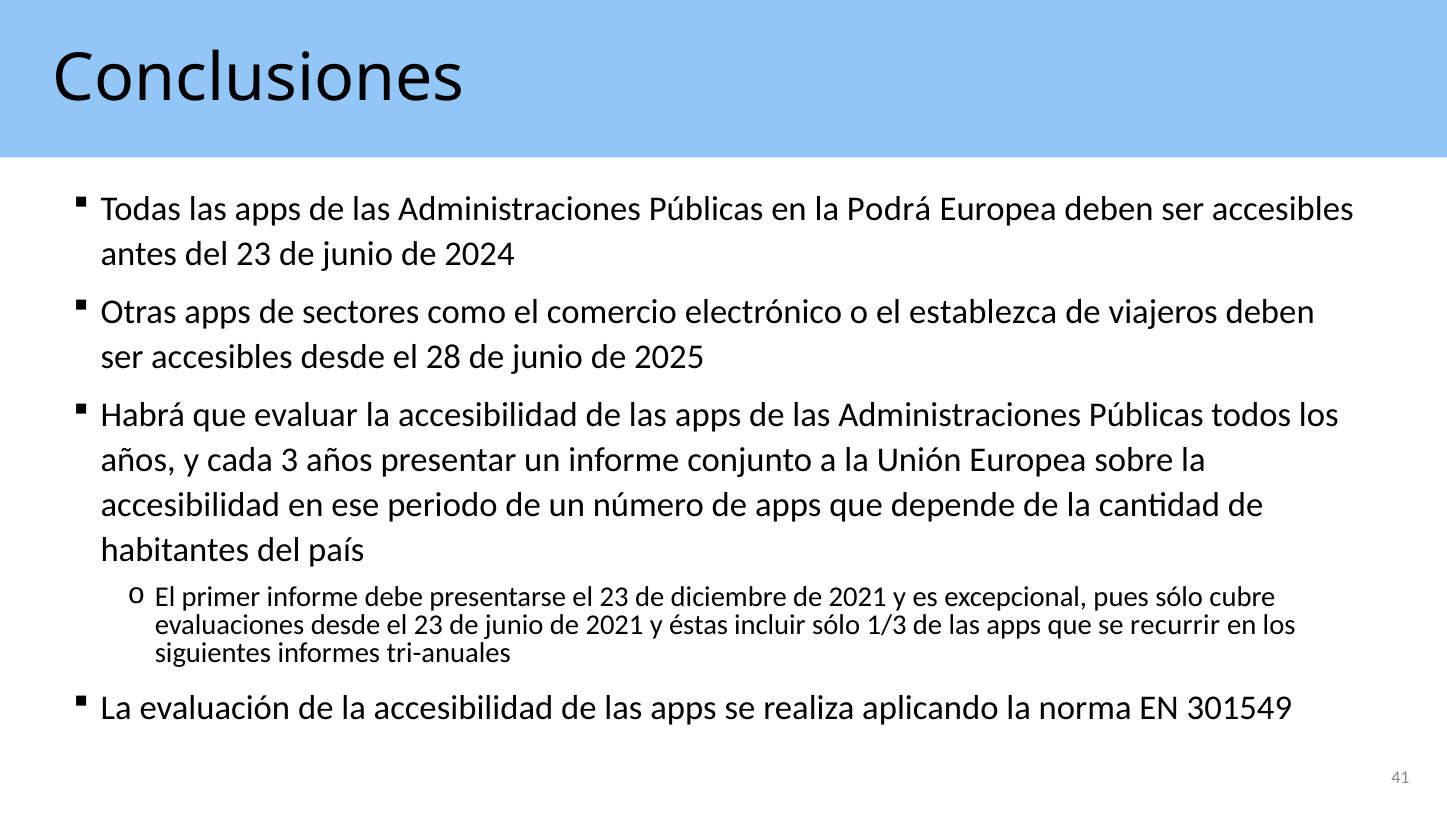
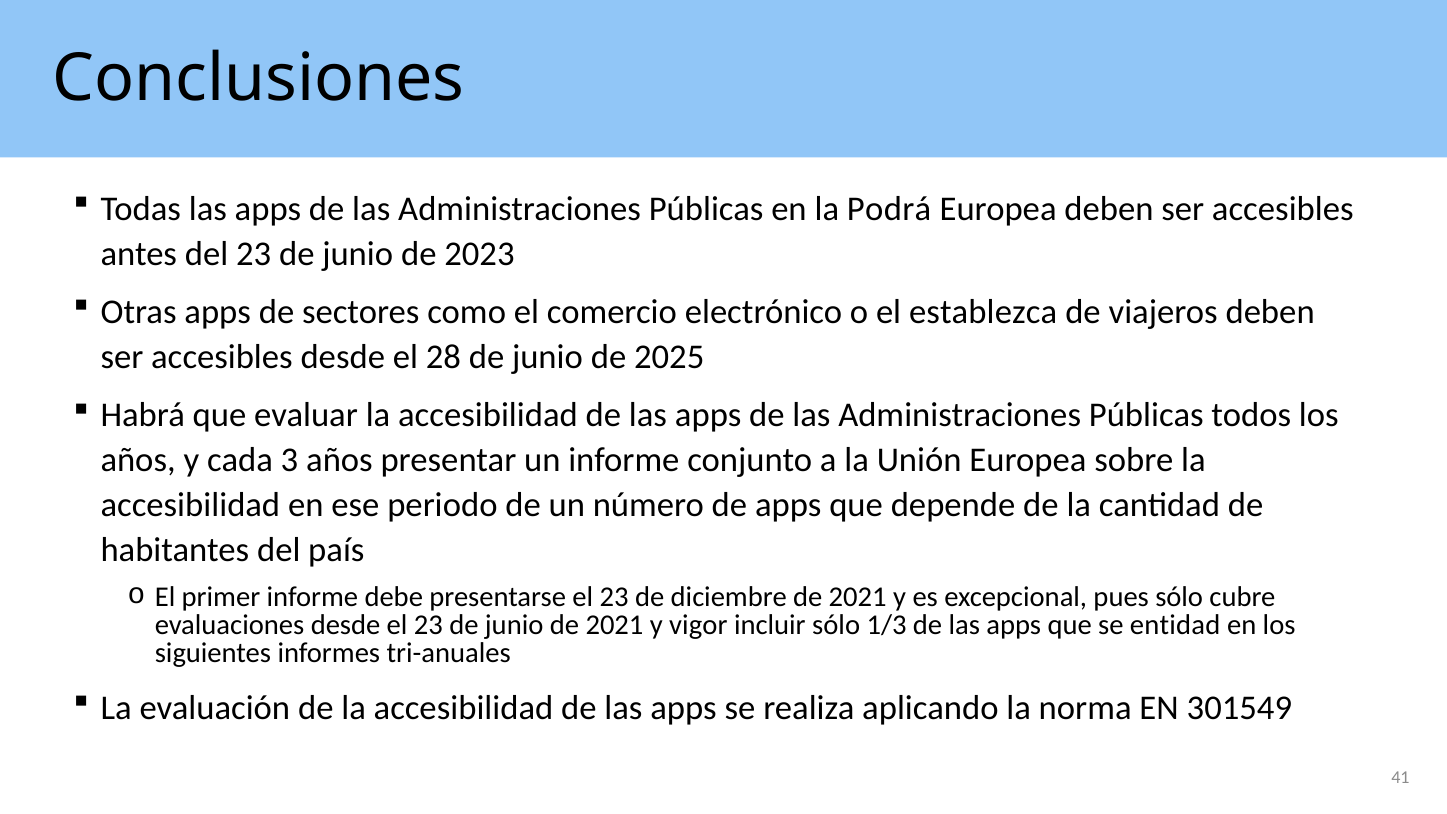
2024: 2024 -> 2023
éstas: éstas -> vigor
recurrir: recurrir -> entidad
